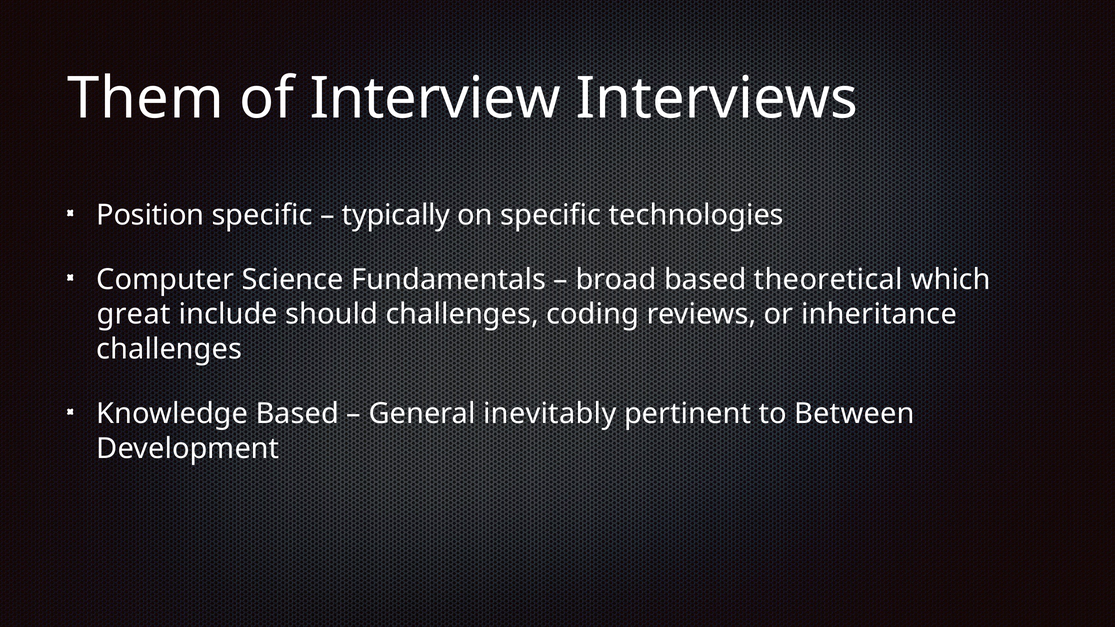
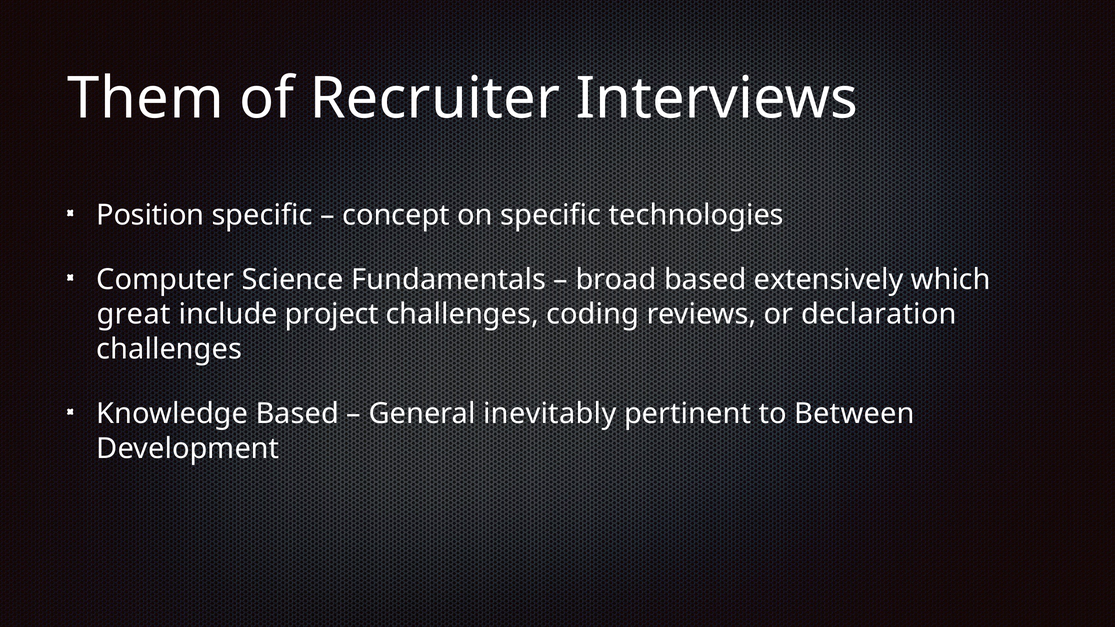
Interview: Interview -> Recruiter
typically: typically -> concept
theoretical: theoretical -> extensively
should: should -> project
inheritance: inheritance -> declaration
